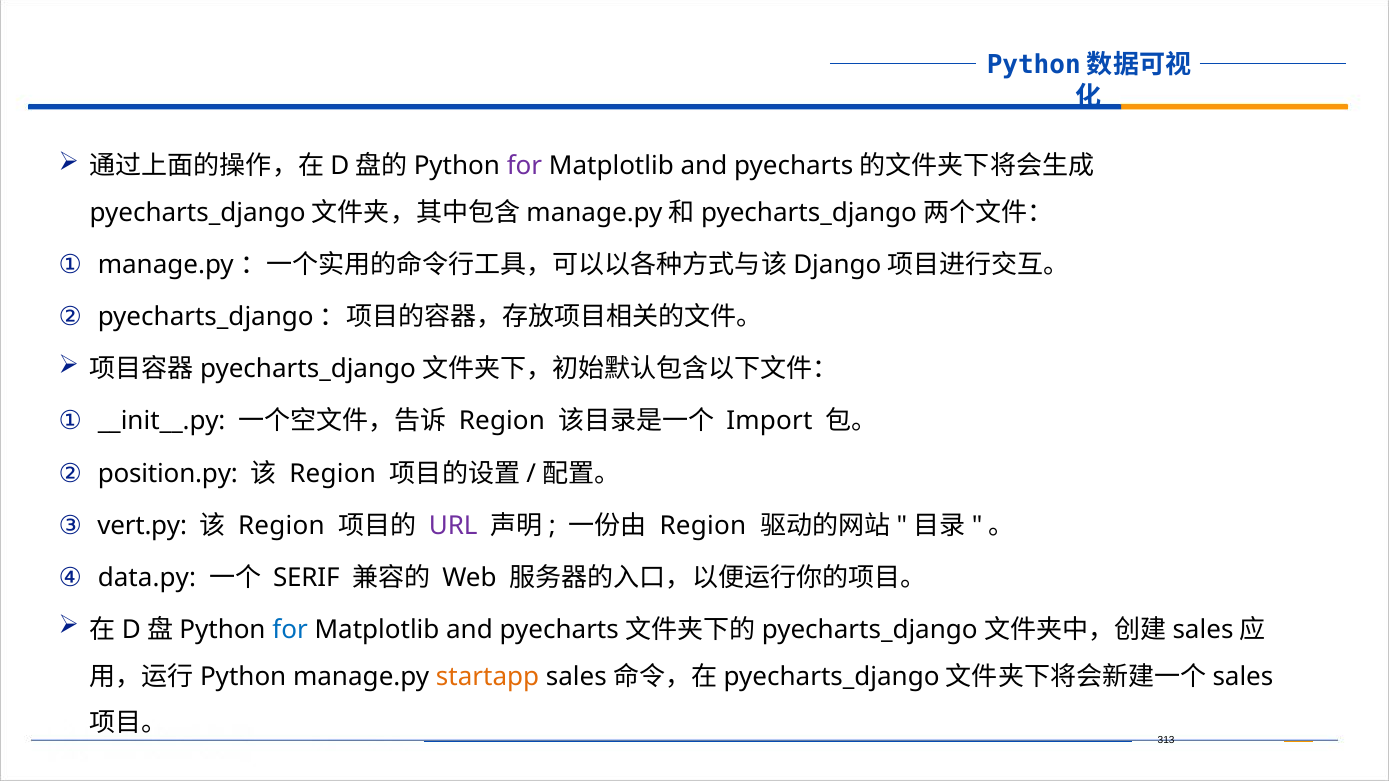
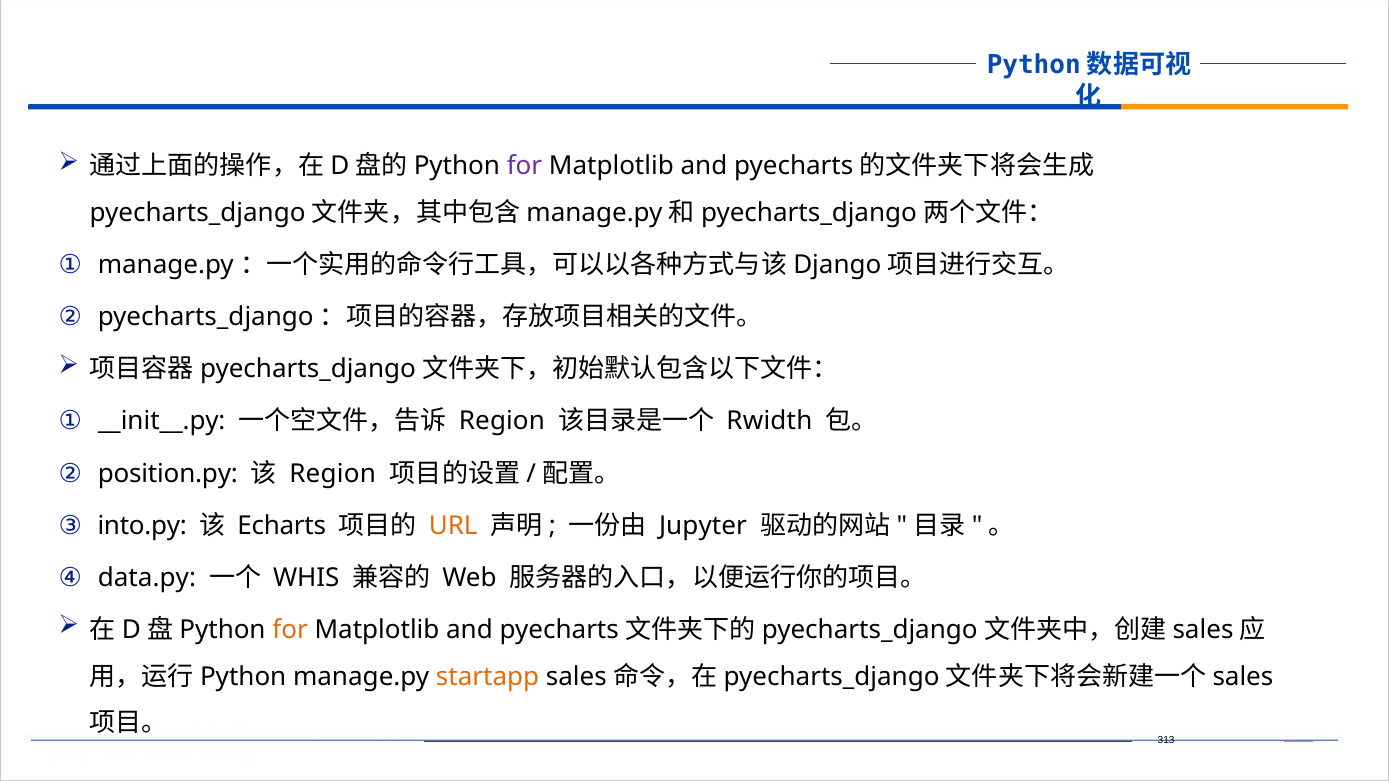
Import: Import -> Rwidth
vert.py: vert.py -> into.py
Region at (281, 526): Region -> Echarts
URL colour: purple -> orange
Region at (703, 526): Region -> Jupyter
SERIF: SERIF -> WHIS
for at (290, 630) colour: blue -> orange
